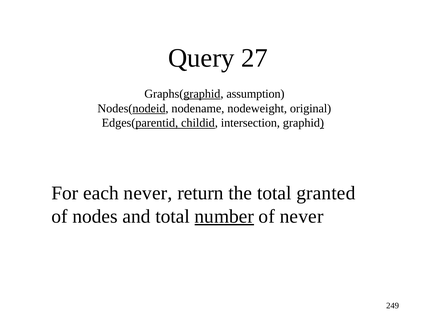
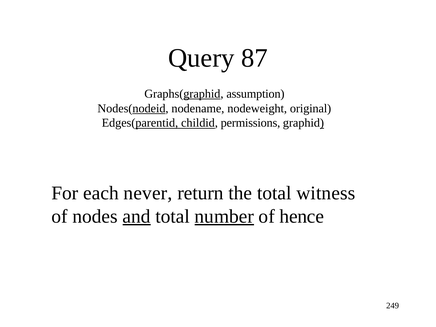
27: 27 -> 87
intersection: intersection -> permissions
granted: granted -> witness
and underline: none -> present
of never: never -> hence
